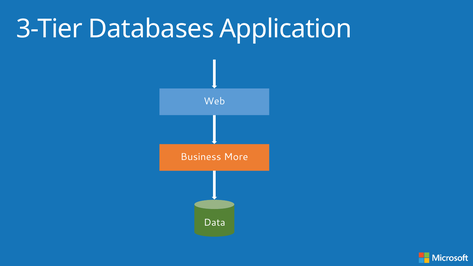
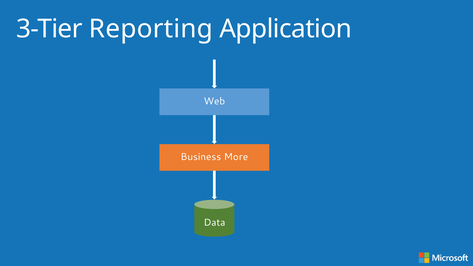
Databases: Databases -> Reporting
